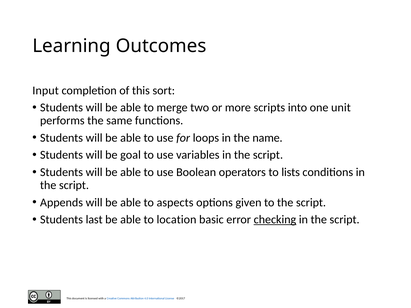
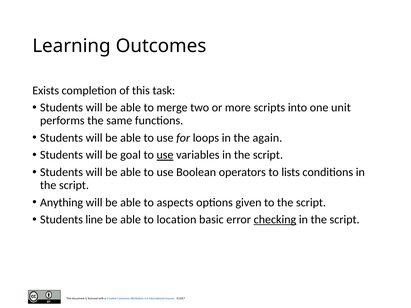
Input: Input -> Exists
sort: sort -> task
name: name -> again
use at (165, 155) underline: none -> present
Appends: Appends -> Anything
last: last -> line
